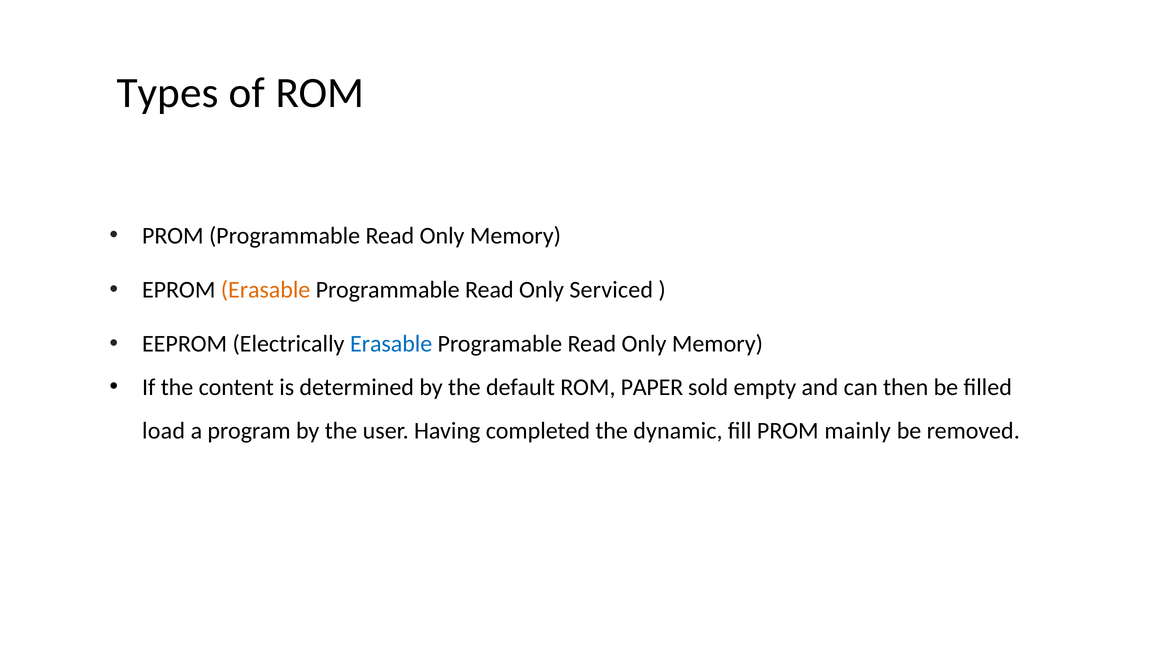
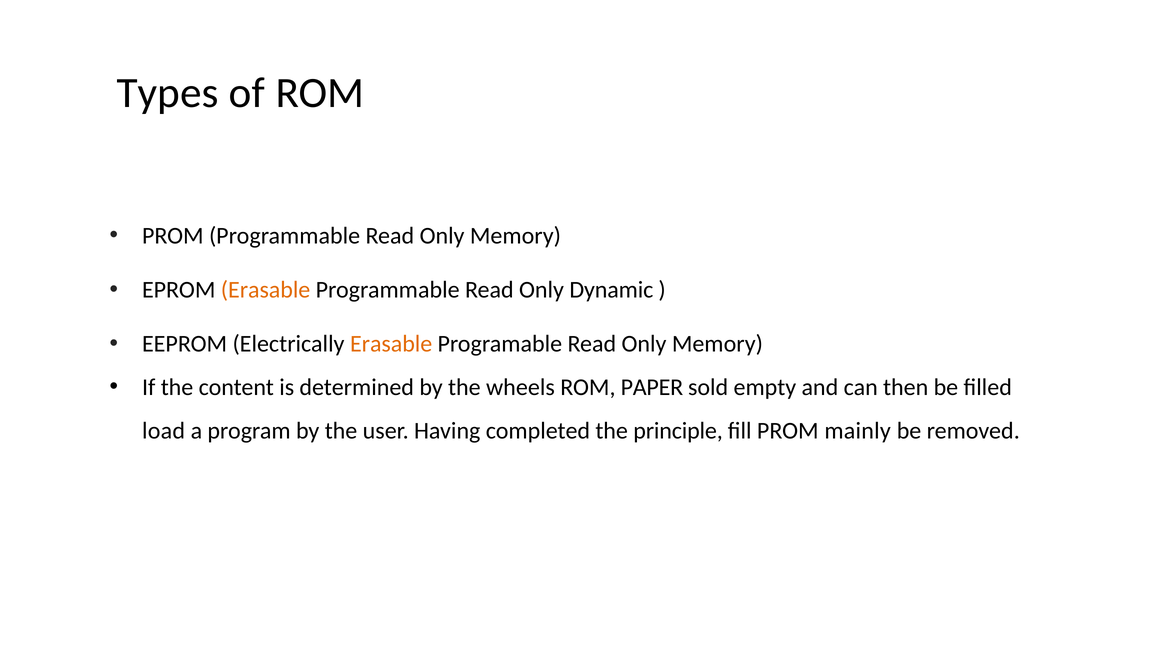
Serviced: Serviced -> Dynamic
Erasable at (391, 344) colour: blue -> orange
default: default -> wheels
dynamic: dynamic -> principle
